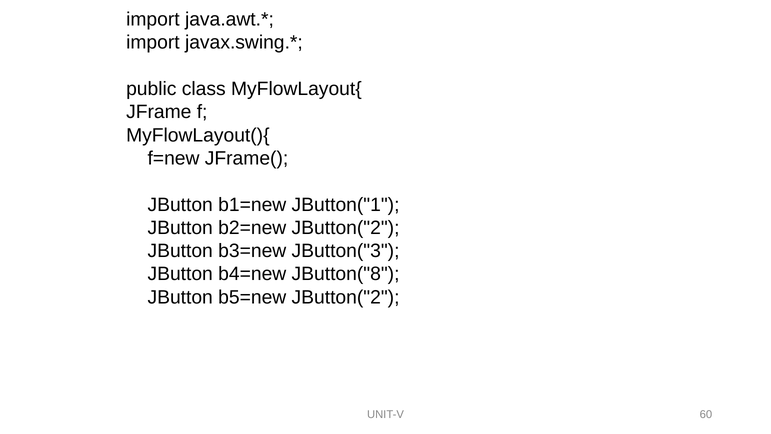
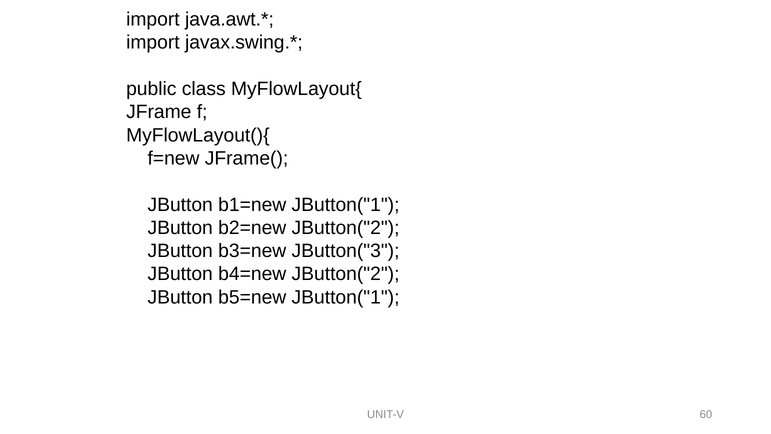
b4=new JButton("8: JButton("8 -> JButton("2
b5=new JButton("2: JButton("2 -> JButton("1
